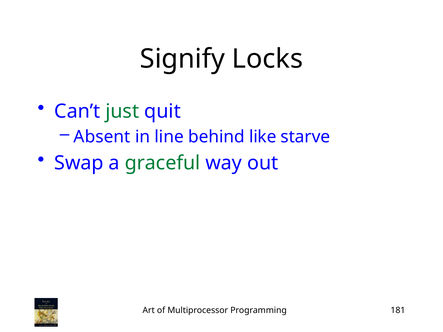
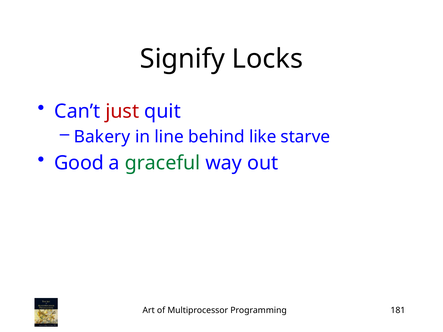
just colour: green -> red
Absent: Absent -> Bakery
Swap: Swap -> Good
